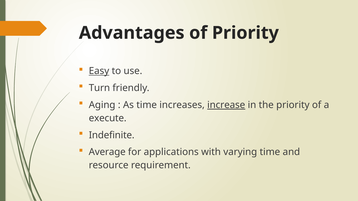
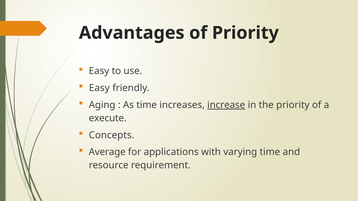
Easy at (99, 71) underline: present -> none
Turn at (99, 88): Turn -> Easy
Indefinite: Indefinite -> Concepts
